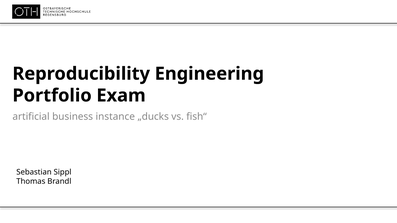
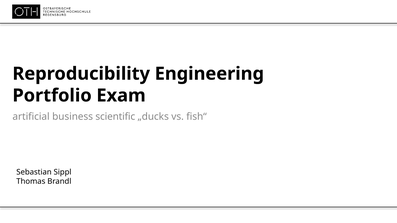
instance: instance -> scientific
